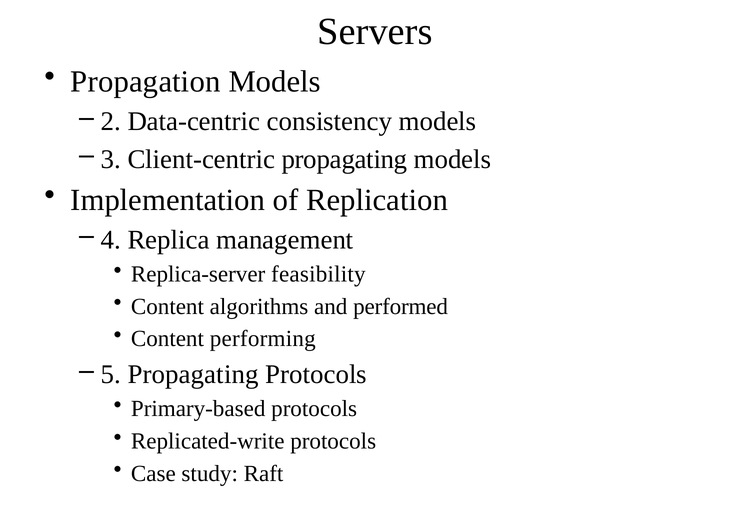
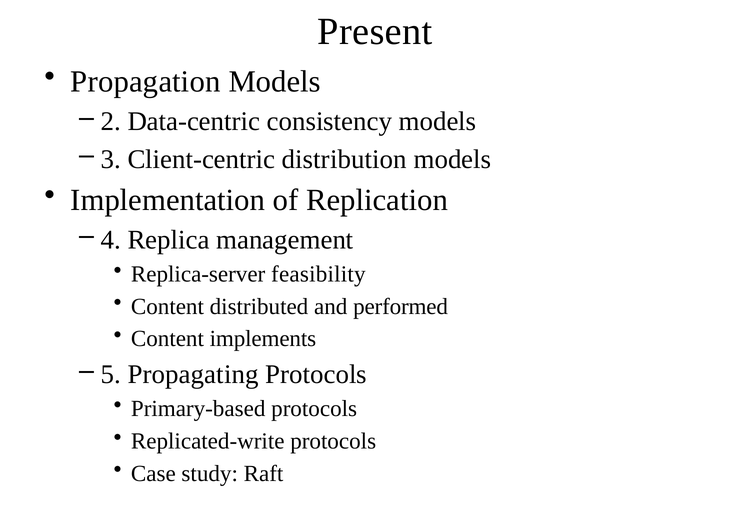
Servers: Servers -> Present
Client-centric propagating: propagating -> distribution
algorithms: algorithms -> distributed
performing: performing -> implements
